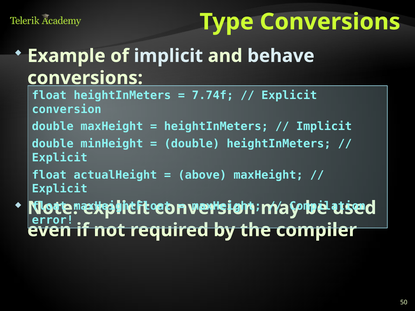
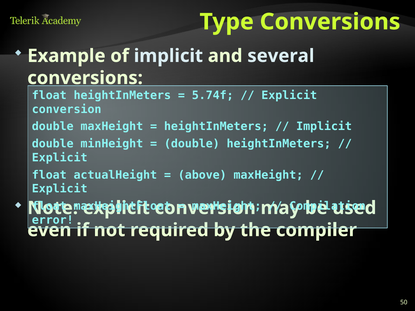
behave: behave -> several
7.74f: 7.74f -> 5.74f
